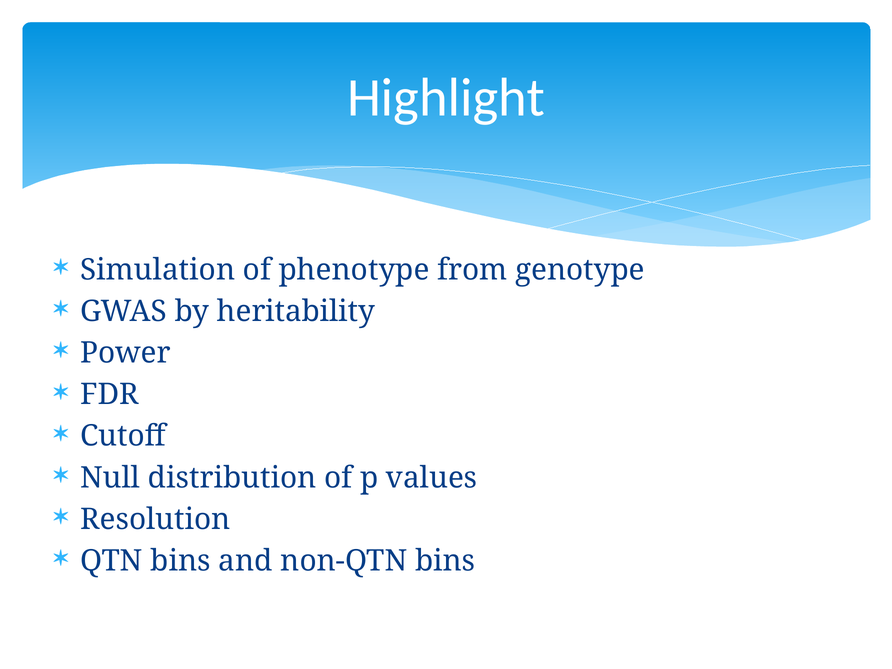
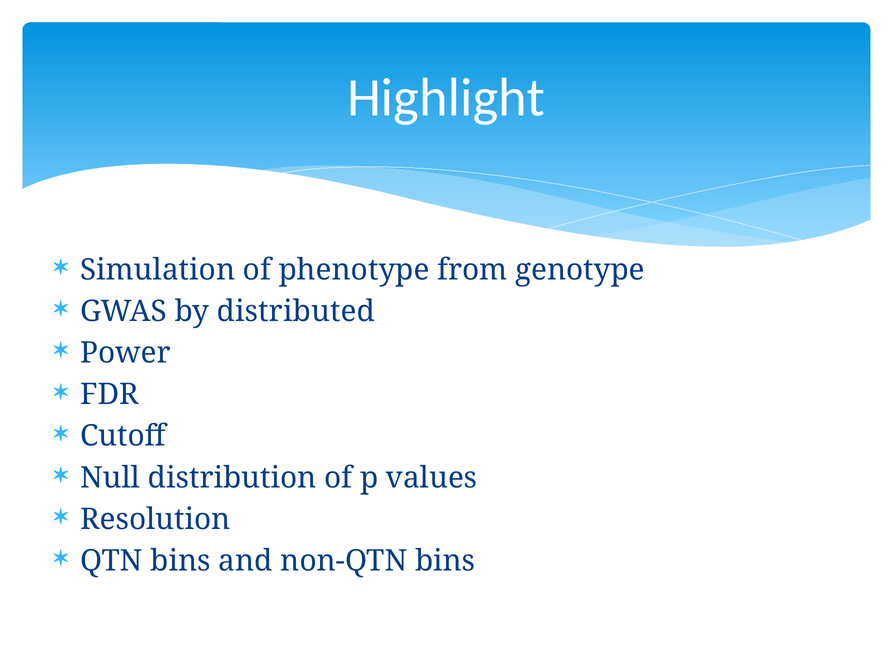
heritability: heritability -> distributed
